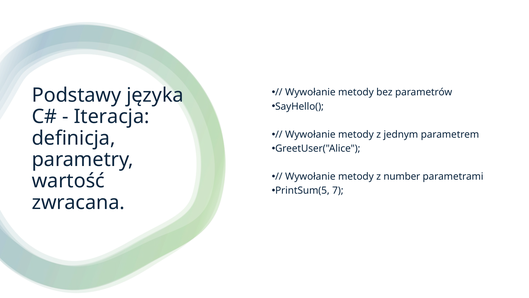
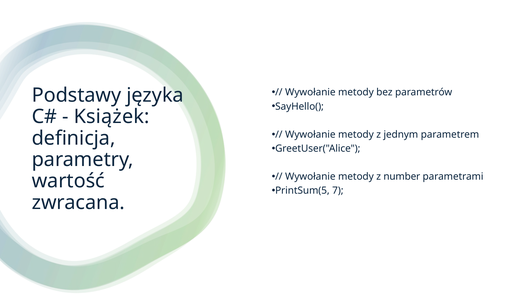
Iteracja: Iteracja -> Książek
